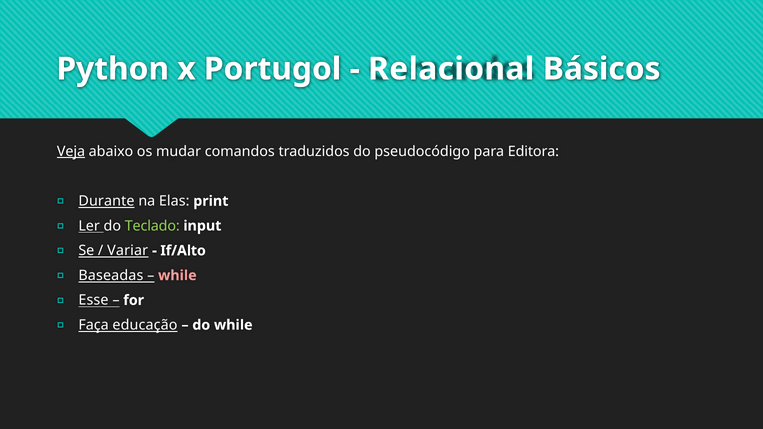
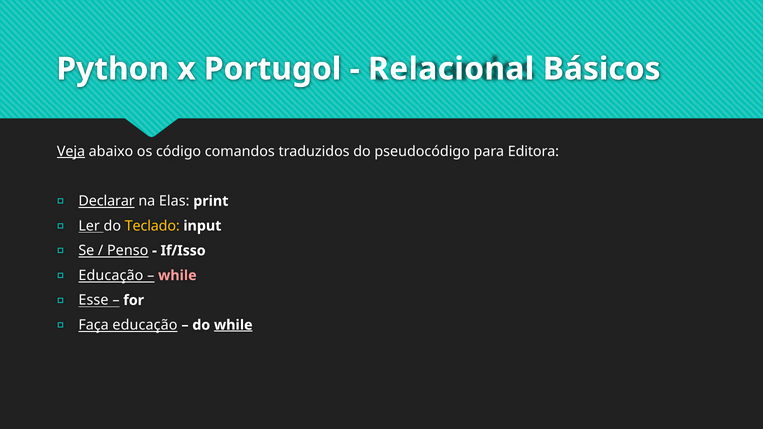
mudar: mudar -> código
Durante: Durante -> Declarar
Teclado colour: light green -> yellow
Variar: Variar -> Penso
If/Alto: If/Alto -> If/Isso
Baseadas at (111, 276): Baseadas -> Educação
while at (233, 325) underline: none -> present
